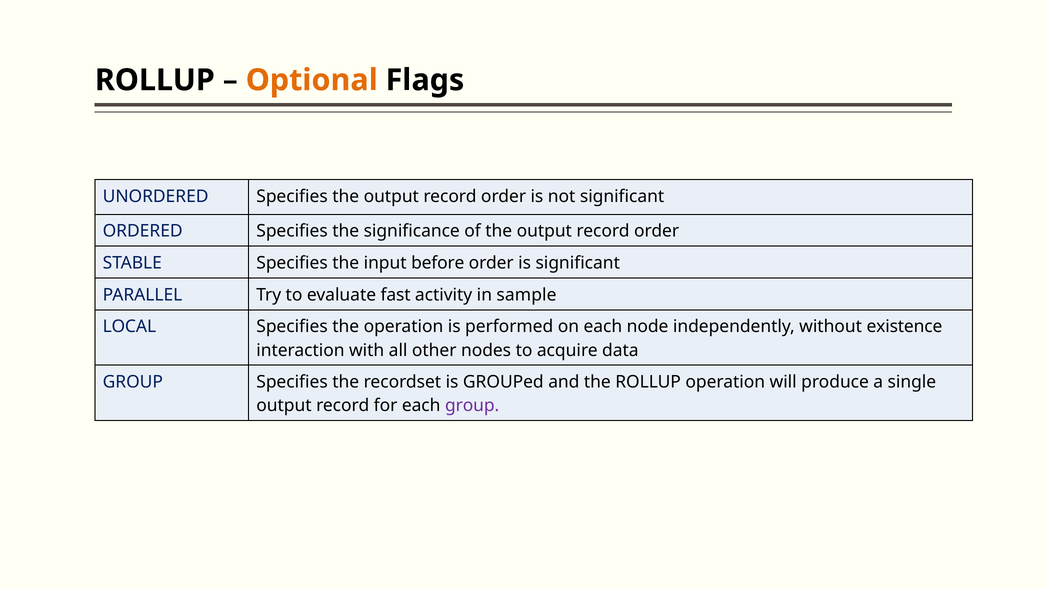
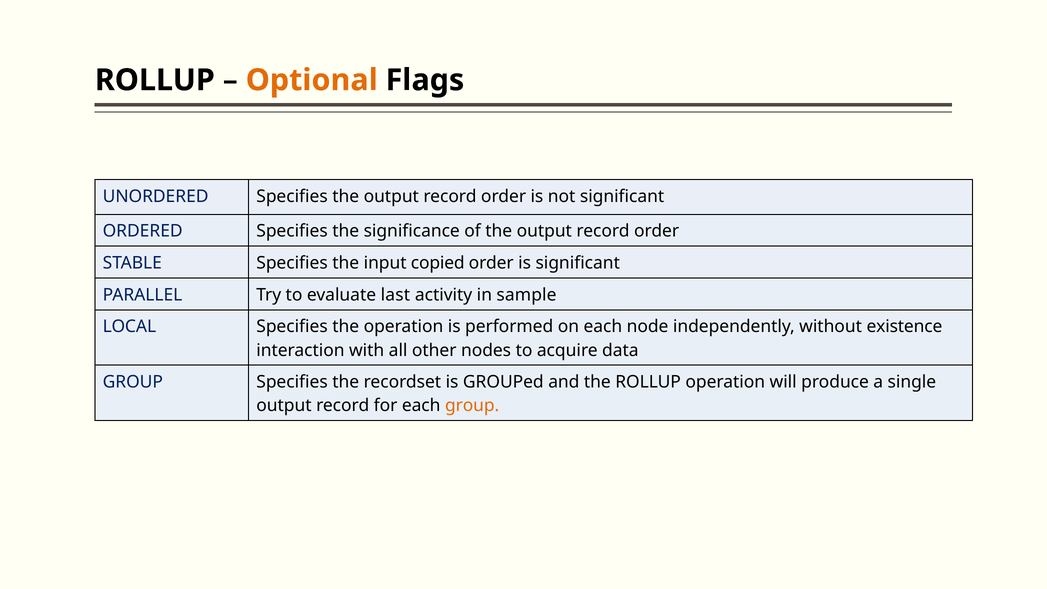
before: before -> copied
fast: fast -> last
group at (472, 406) colour: purple -> orange
